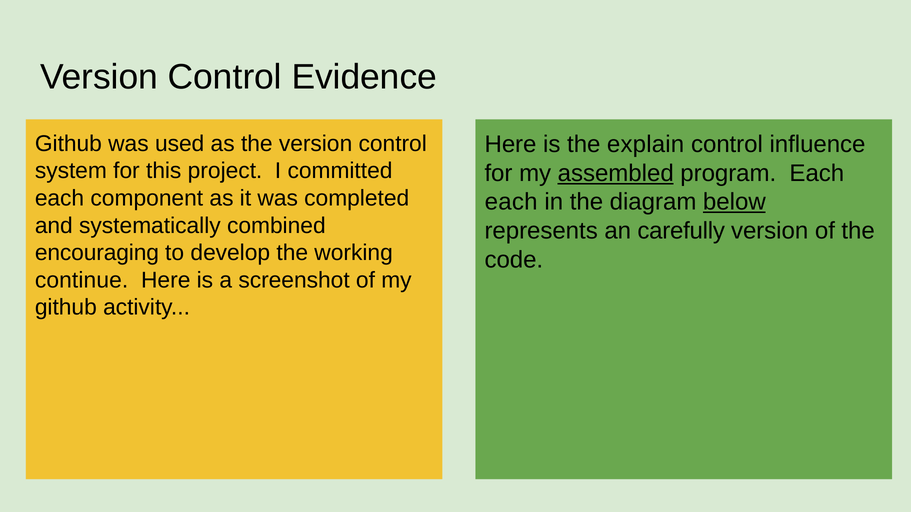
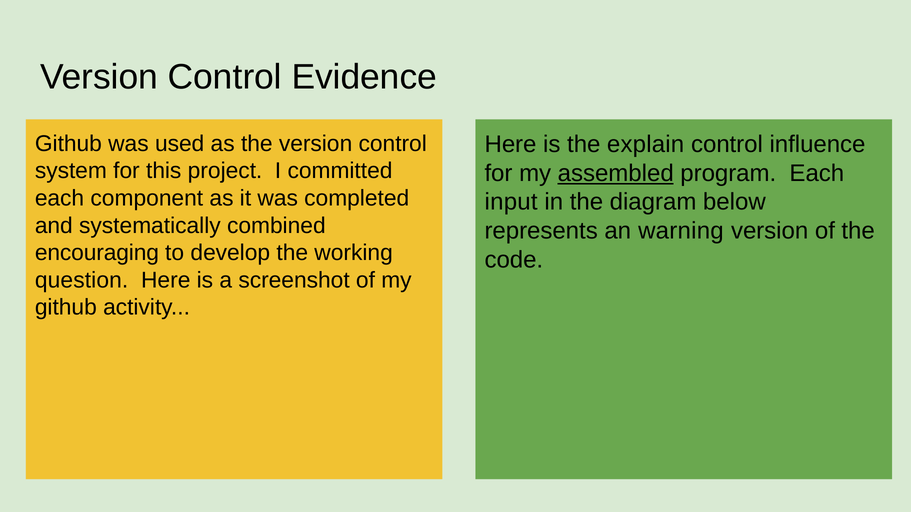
each at (511, 202): each -> input
below underline: present -> none
carefully: carefully -> warning
continue: continue -> question
